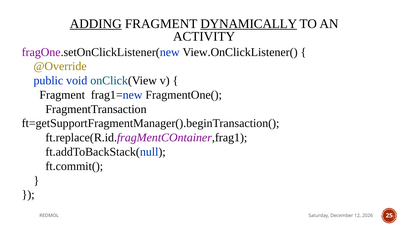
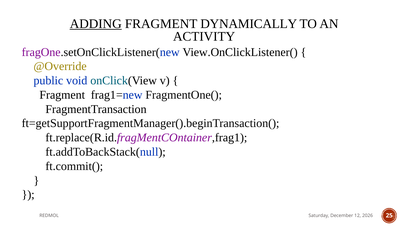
DYNAMICALLY underline: present -> none
